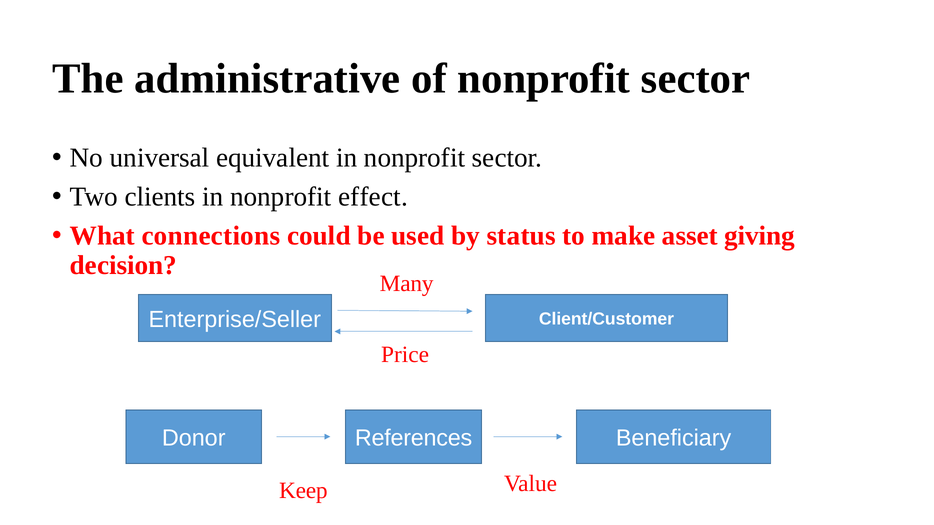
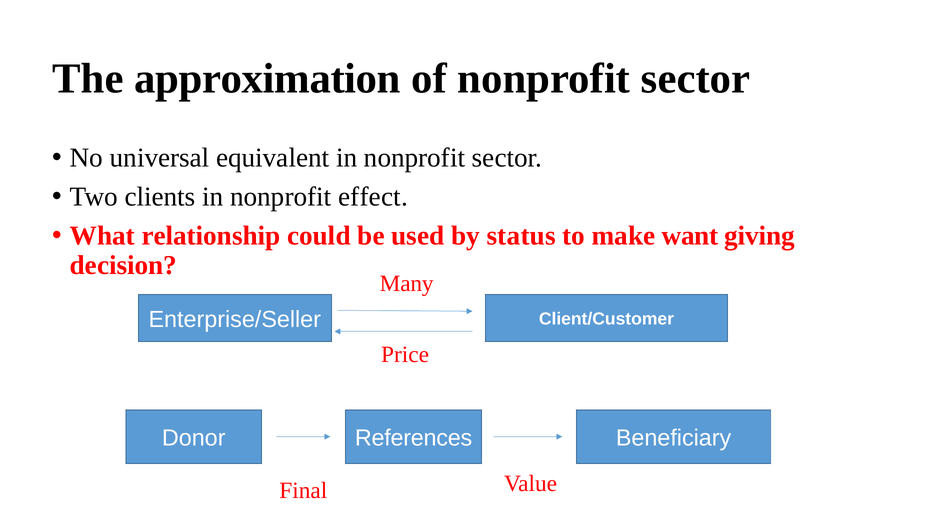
administrative: administrative -> approximation
connections: connections -> relationship
asset: asset -> want
Keep: Keep -> Final
